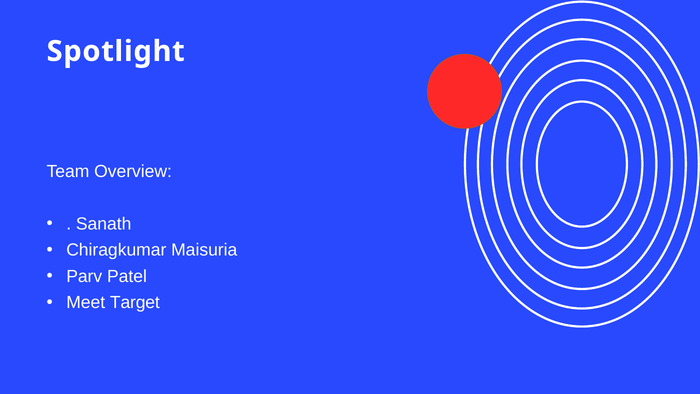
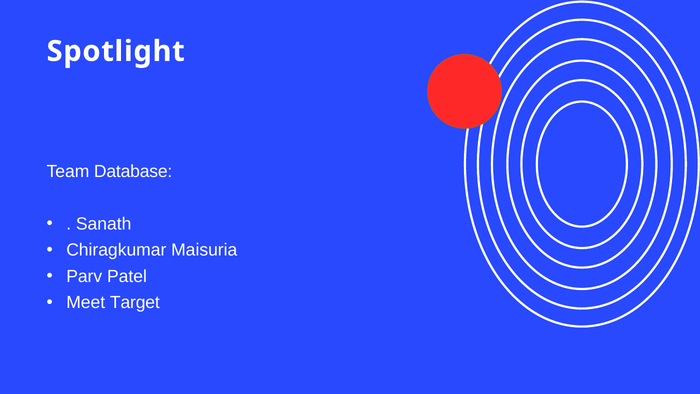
Overview: Overview -> Database
